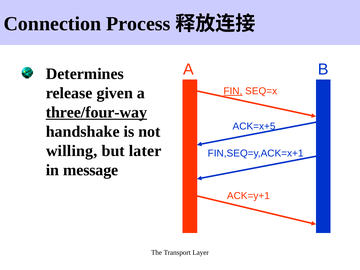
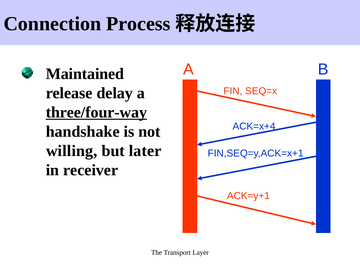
Determines: Determines -> Maintained
given: given -> delay
FIN underline: present -> none
ACK=x+5: ACK=x+5 -> ACK=x+4
message: message -> receiver
